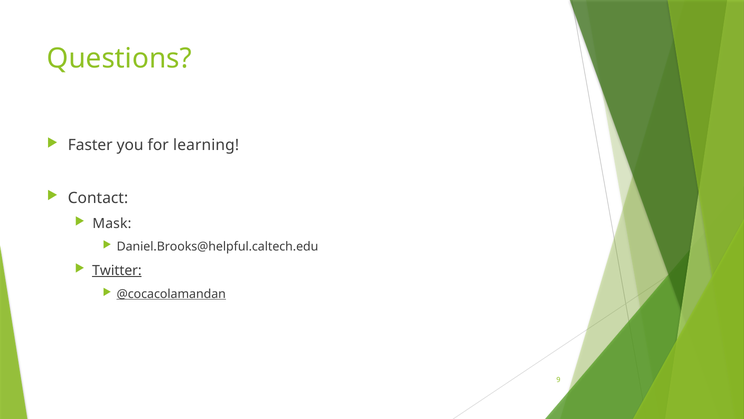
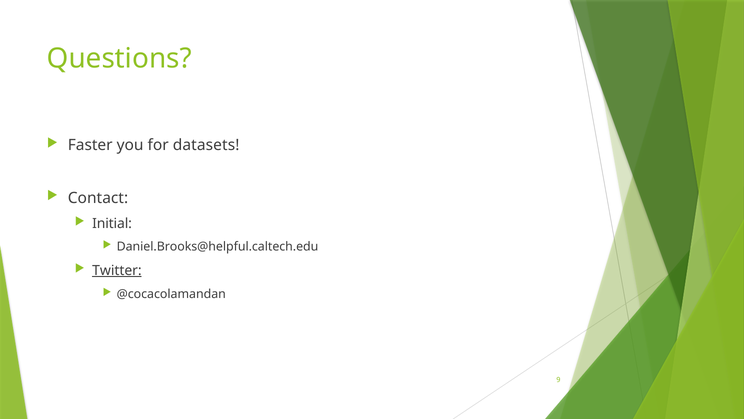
learning: learning -> datasets
Mask: Mask -> Initial
@cocacolamandan underline: present -> none
